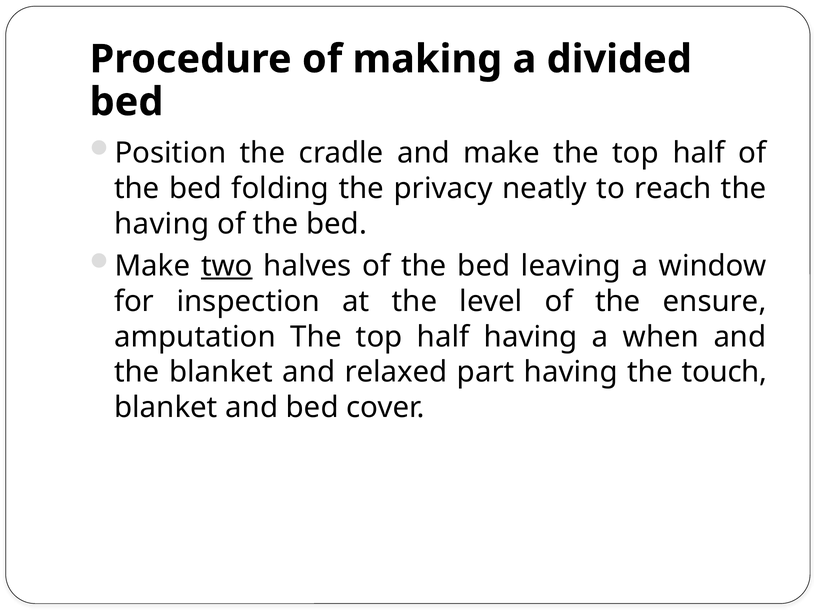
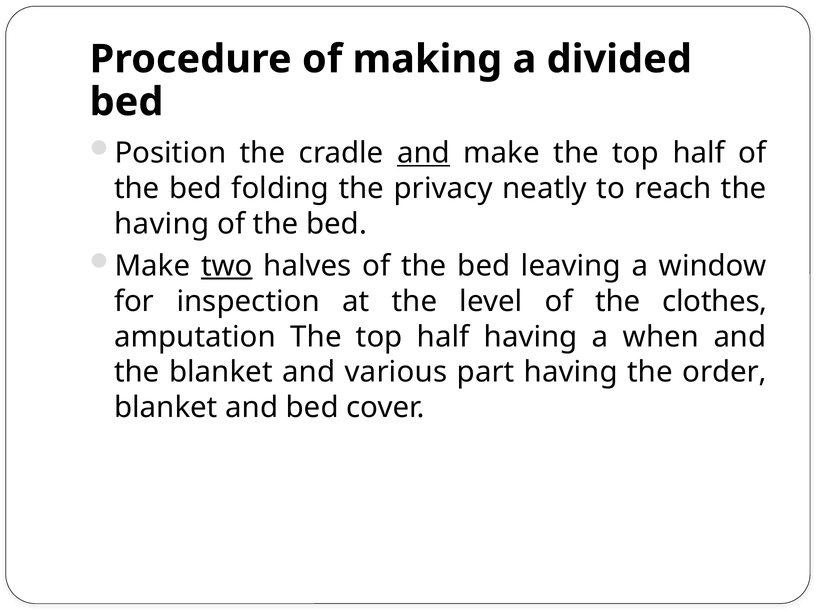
and at (423, 153) underline: none -> present
ensure: ensure -> clothes
relaxed: relaxed -> various
touch: touch -> order
